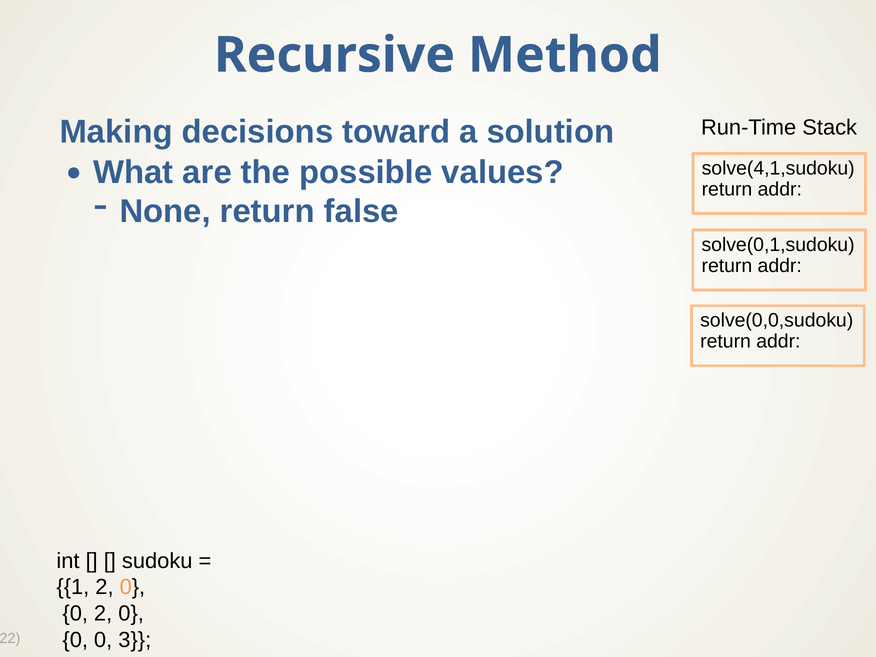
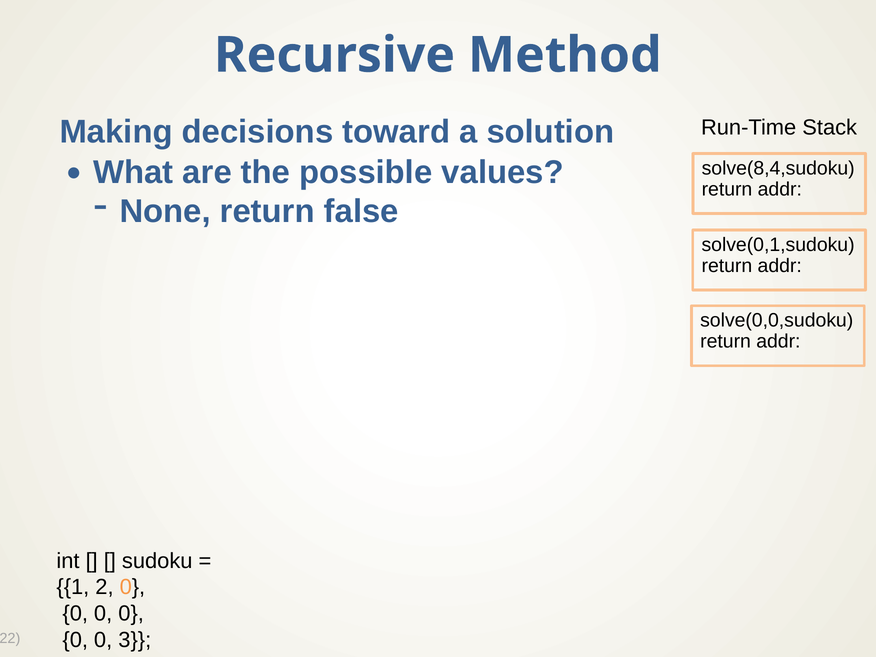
solve(4,1,sudoku: solve(4,1,sudoku -> solve(8,4,sudoku
2 at (103, 614): 2 -> 0
